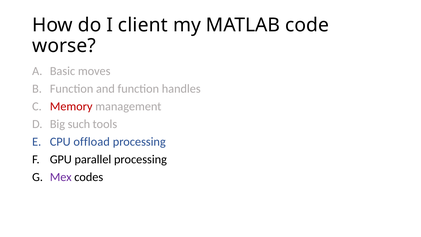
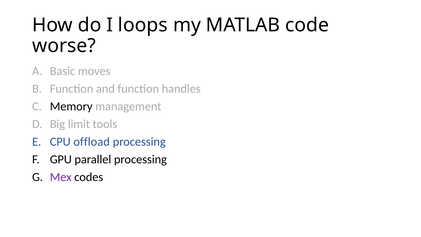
client: client -> loops
Memory colour: red -> black
such: such -> limit
